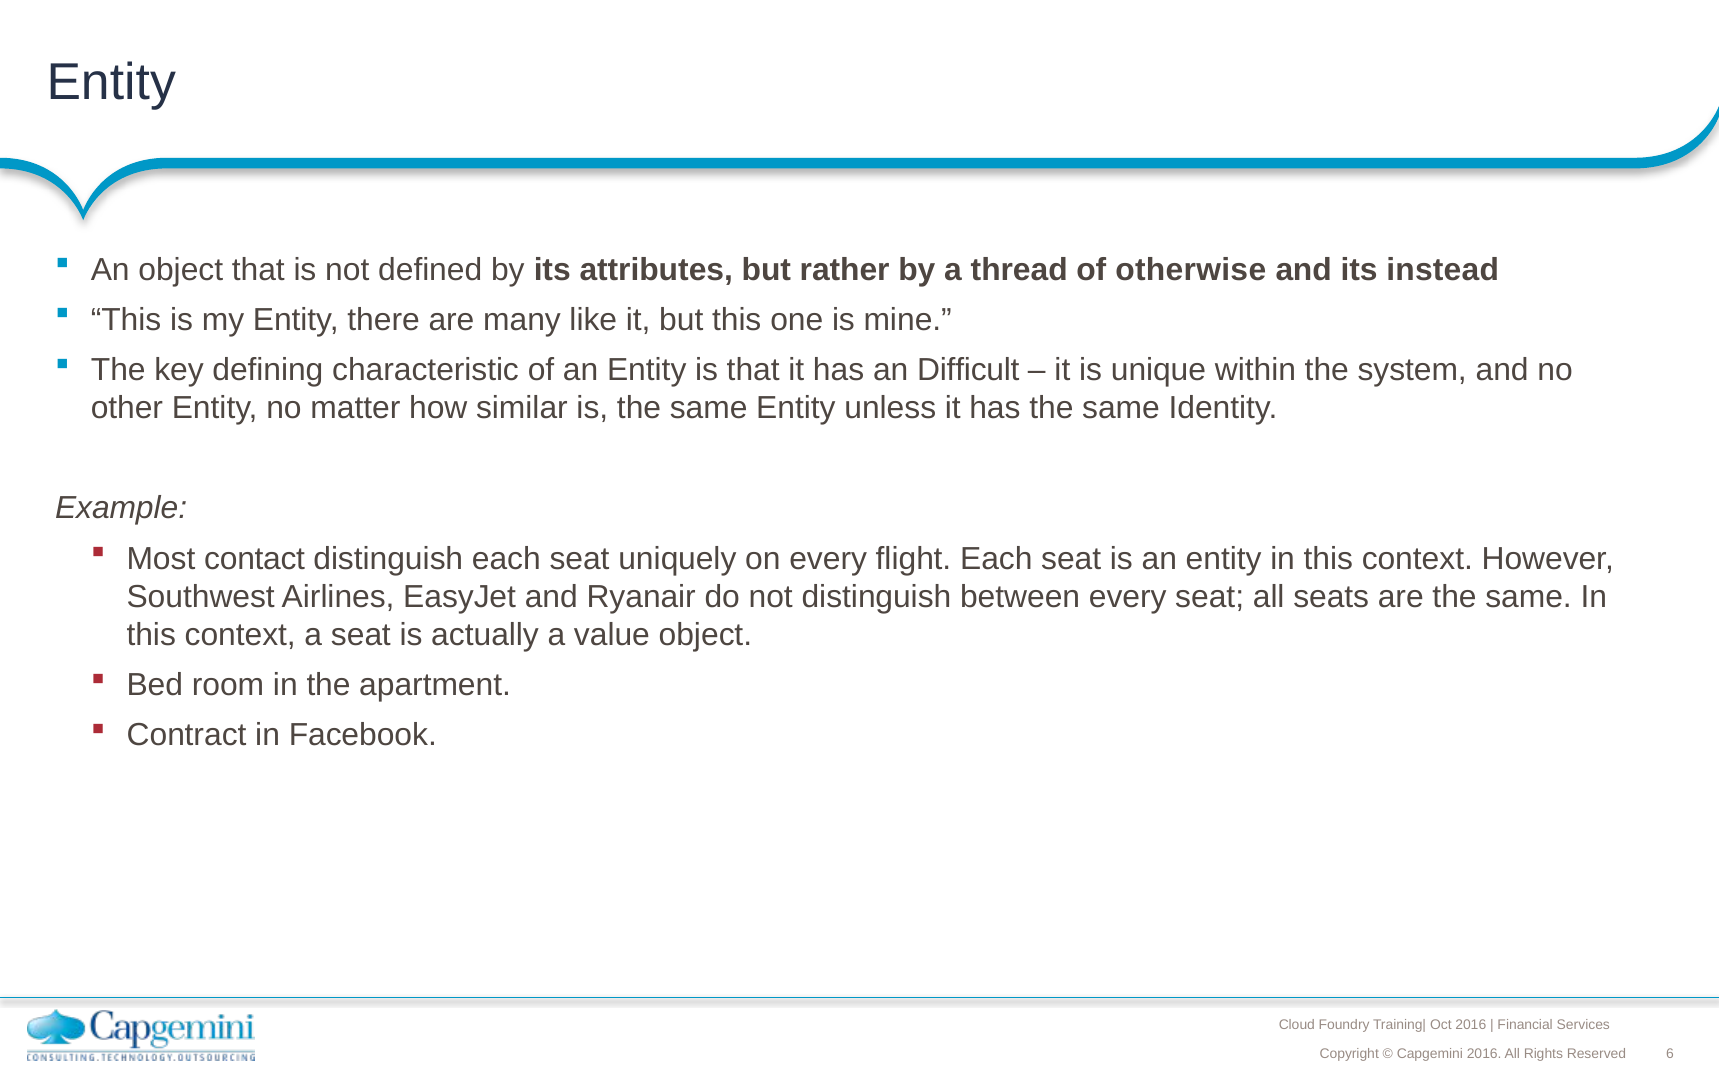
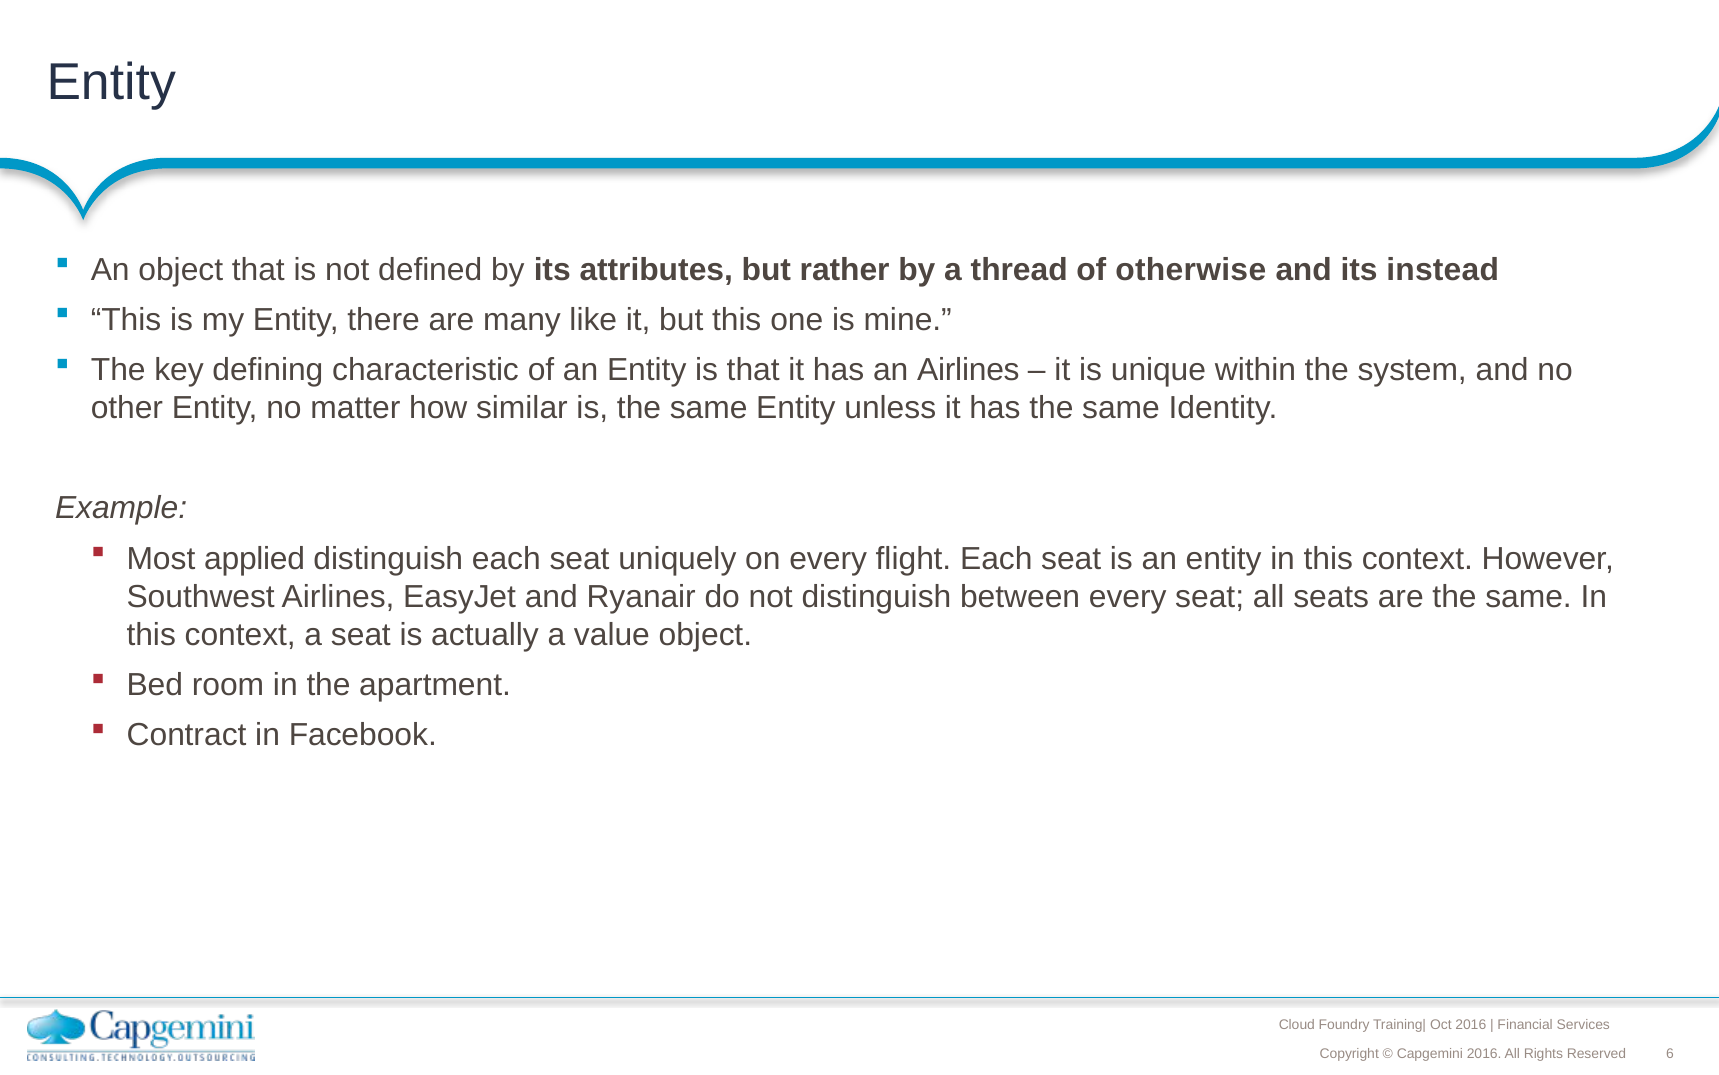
an Difficult: Difficult -> Airlines
contact: contact -> applied
